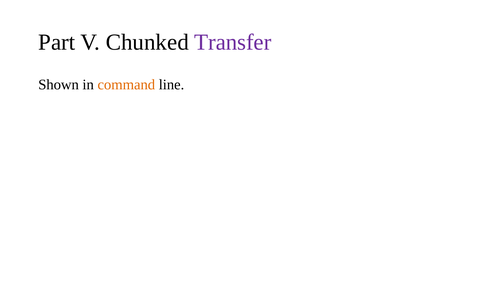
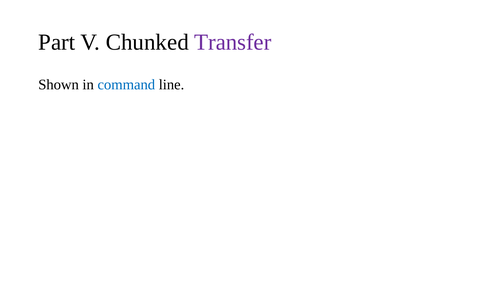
command colour: orange -> blue
